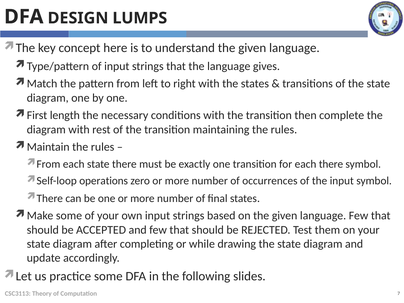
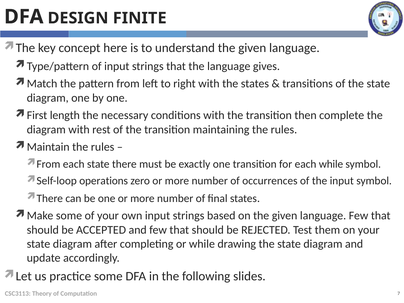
LUMPS: LUMPS -> FINITE
each there: there -> while
